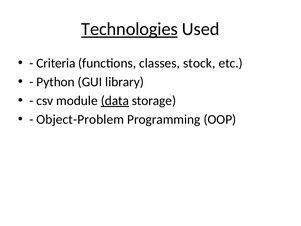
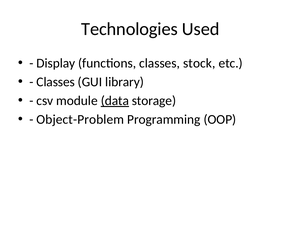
Technologies underline: present -> none
Criteria: Criteria -> Display
Python at (56, 82): Python -> Classes
